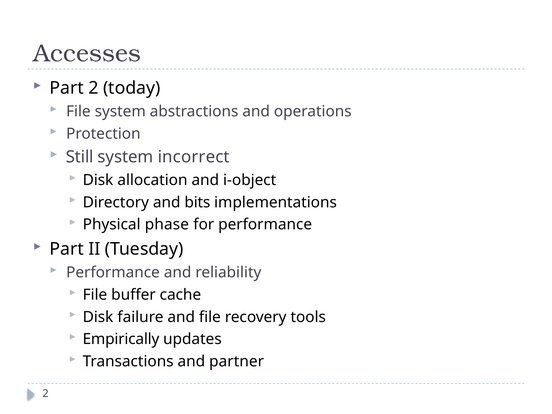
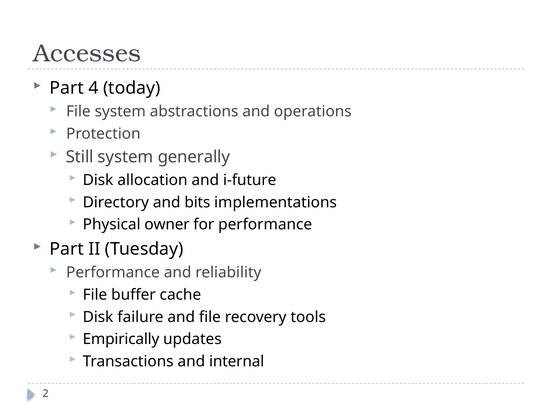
Part 2: 2 -> 4
incorrect: incorrect -> generally
i-object: i-object -> i-future
phase: phase -> owner
partner: partner -> internal
